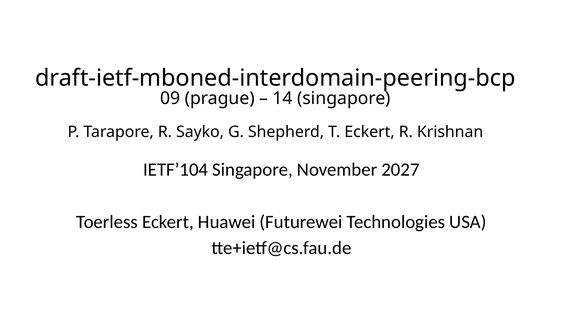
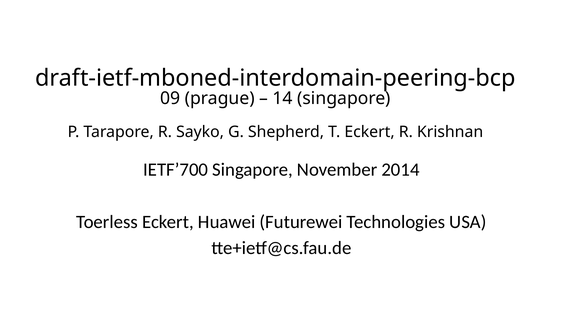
IETF’104: IETF’104 -> IETF’700
2027: 2027 -> 2014
